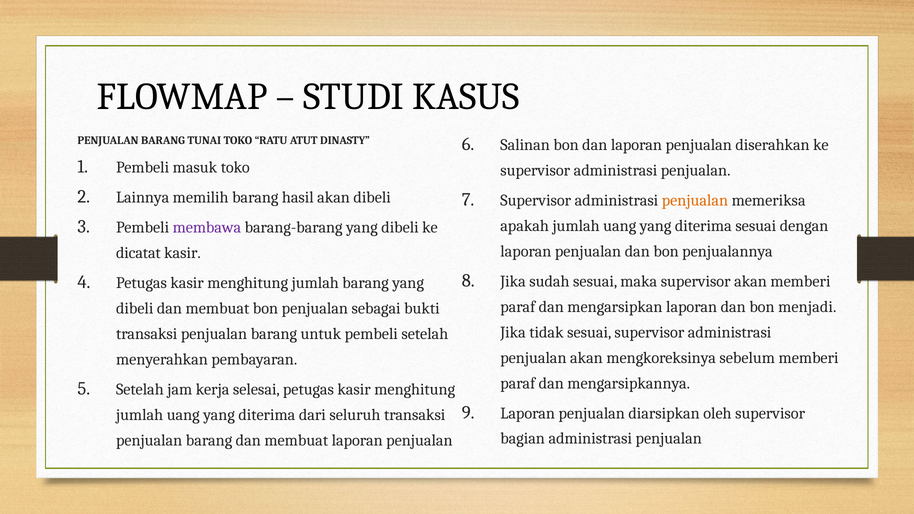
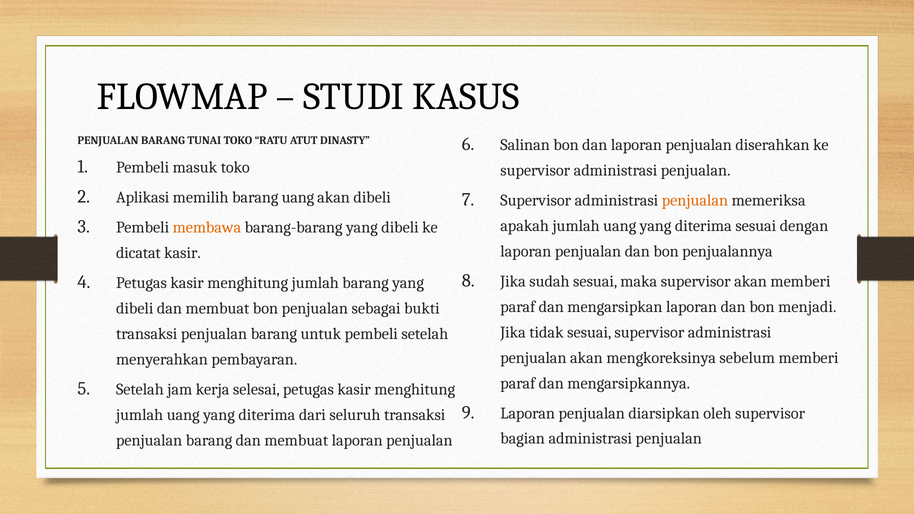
Lainnya: Lainnya -> Aplikasi
barang hasil: hasil -> uang
membawa colour: purple -> orange
